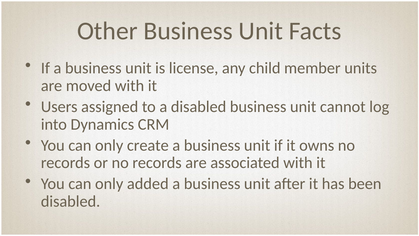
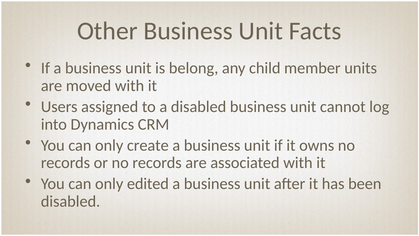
license: license -> belong
added: added -> edited
